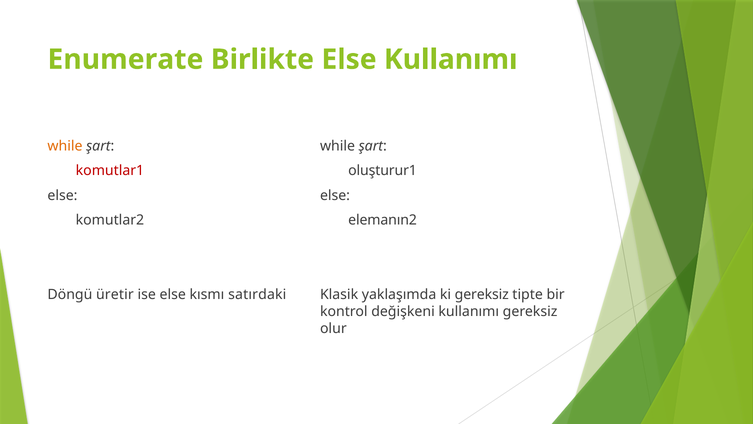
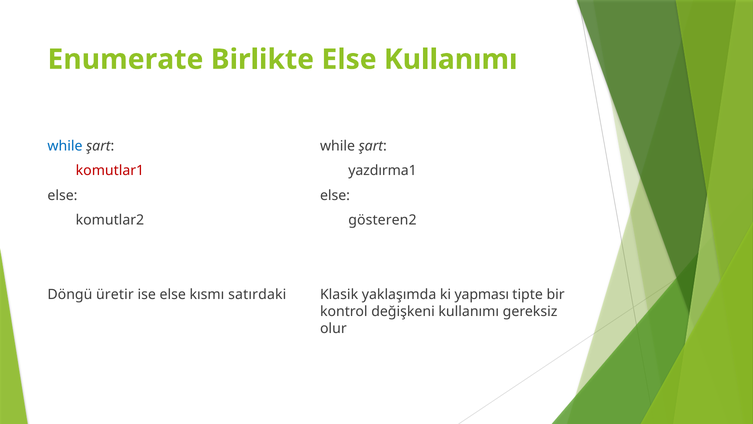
while at (65, 146) colour: orange -> blue
oluşturur1: oluşturur1 -> yazdırma1
elemanın2: elemanın2 -> gösteren2
ki gereksiz: gereksiz -> yapması
